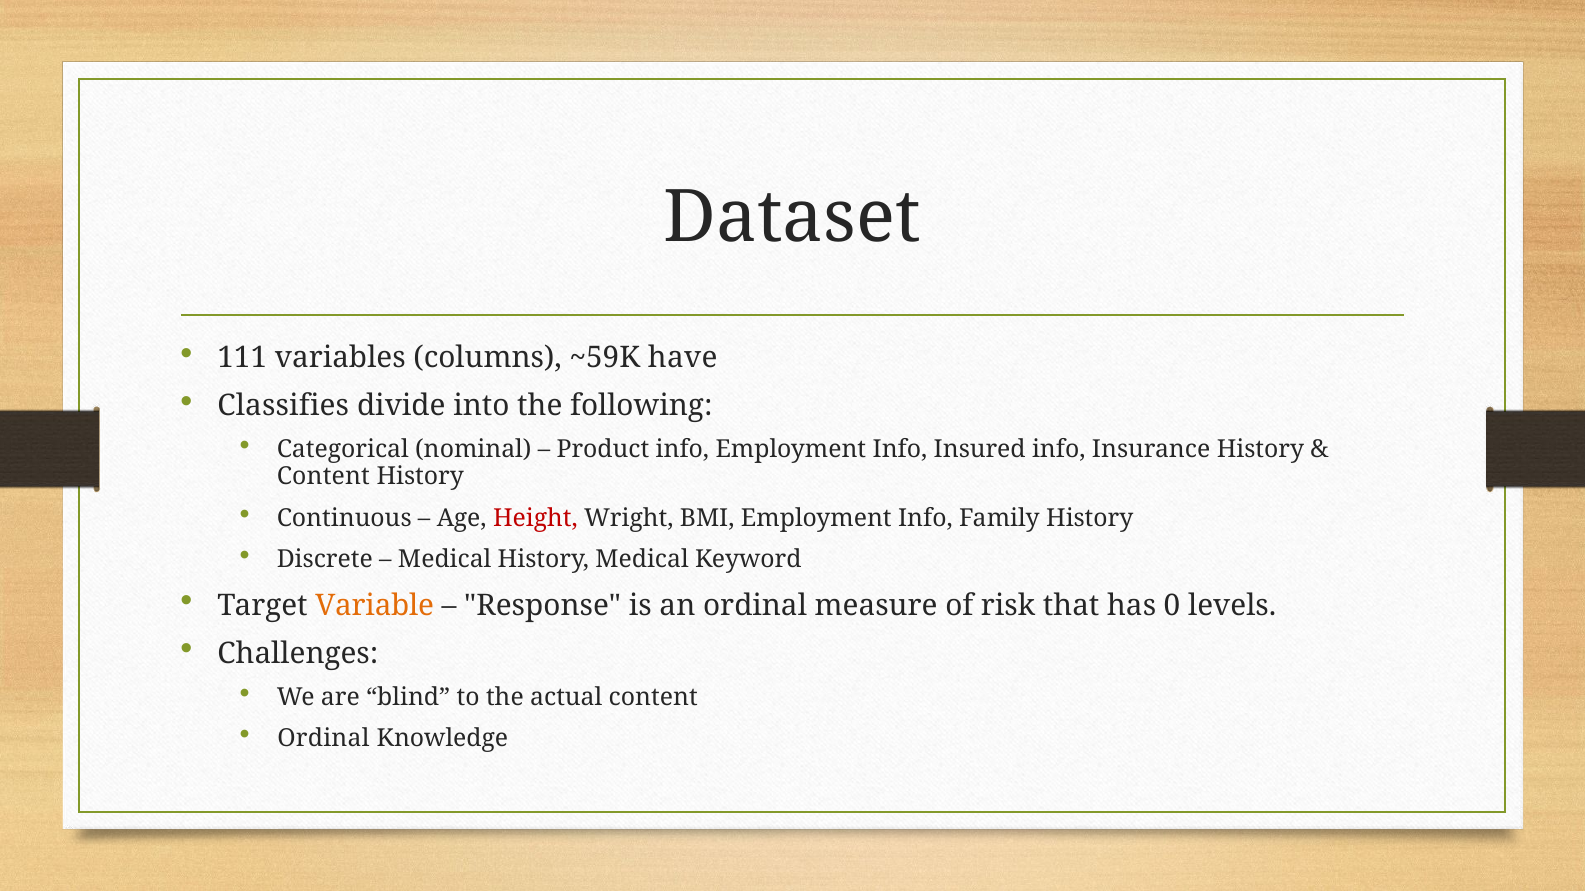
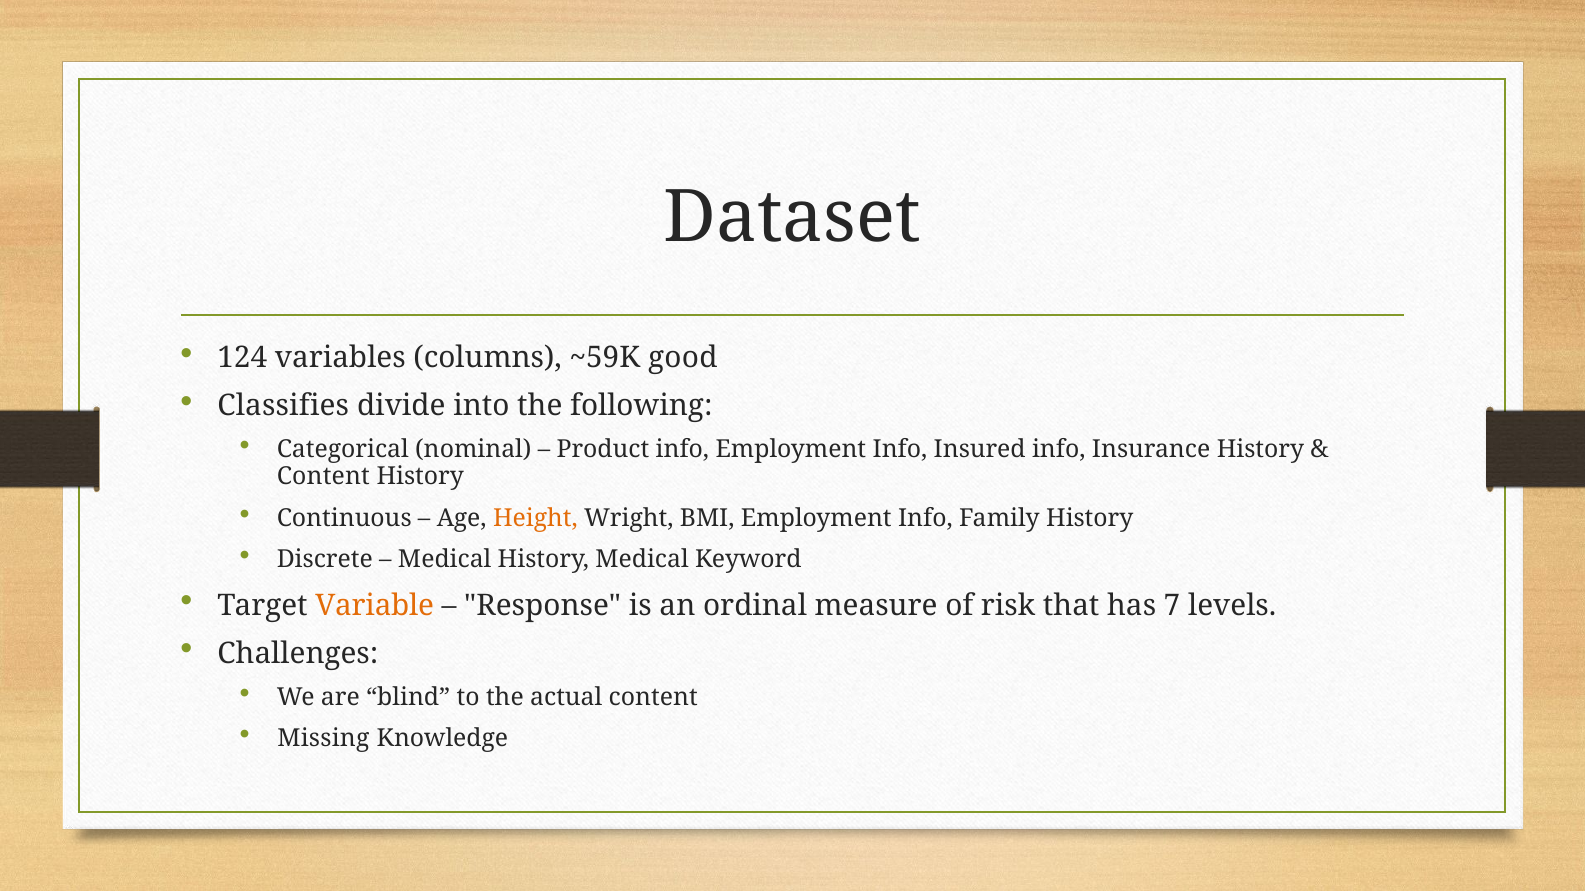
111: 111 -> 124
have: have -> good
Height colour: red -> orange
0: 0 -> 7
Ordinal at (323, 739): Ordinal -> Missing
